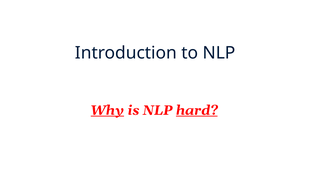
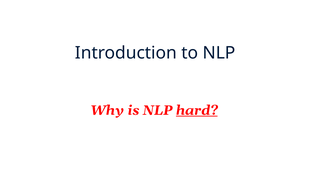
Why underline: present -> none
